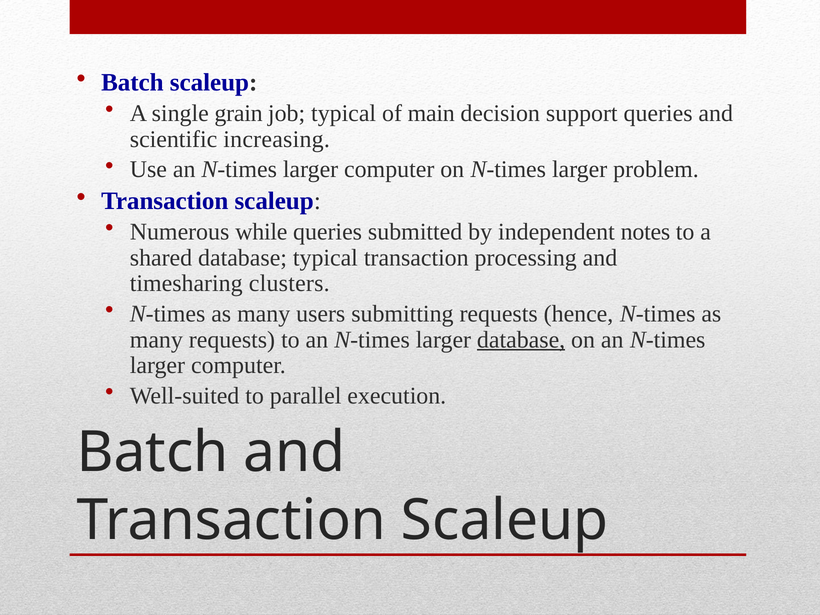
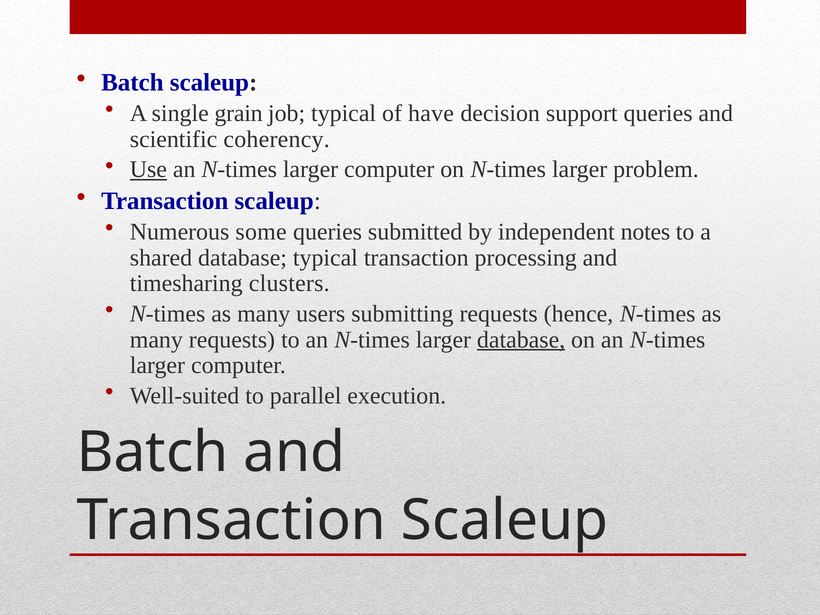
main: main -> have
increasing: increasing -> coherency
Use underline: none -> present
while: while -> some
